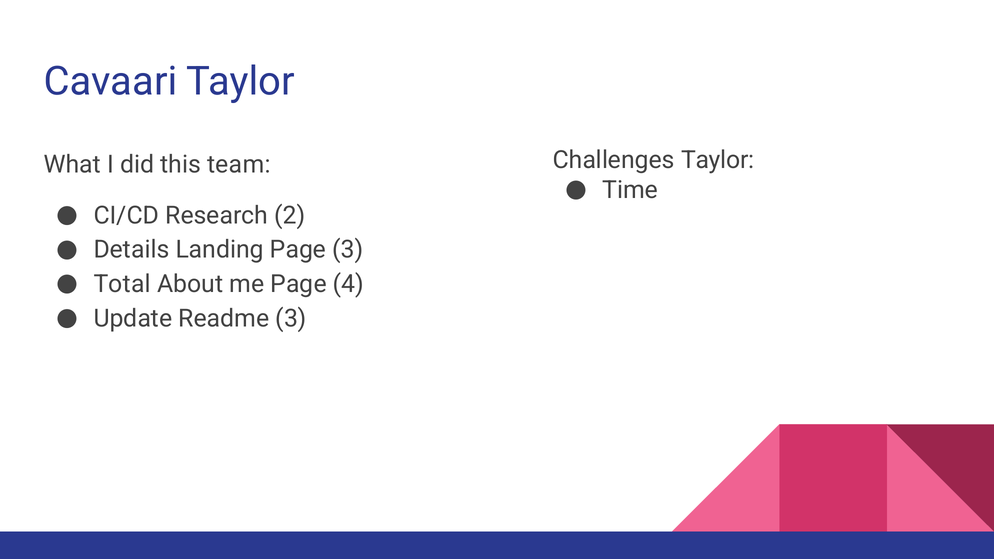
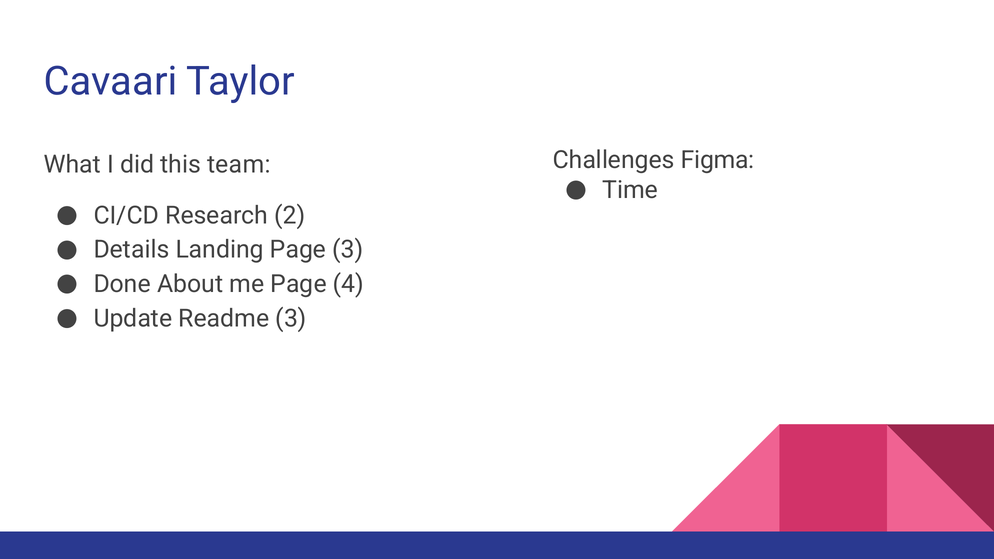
Challenges Taylor: Taylor -> Figma
Total: Total -> Done
